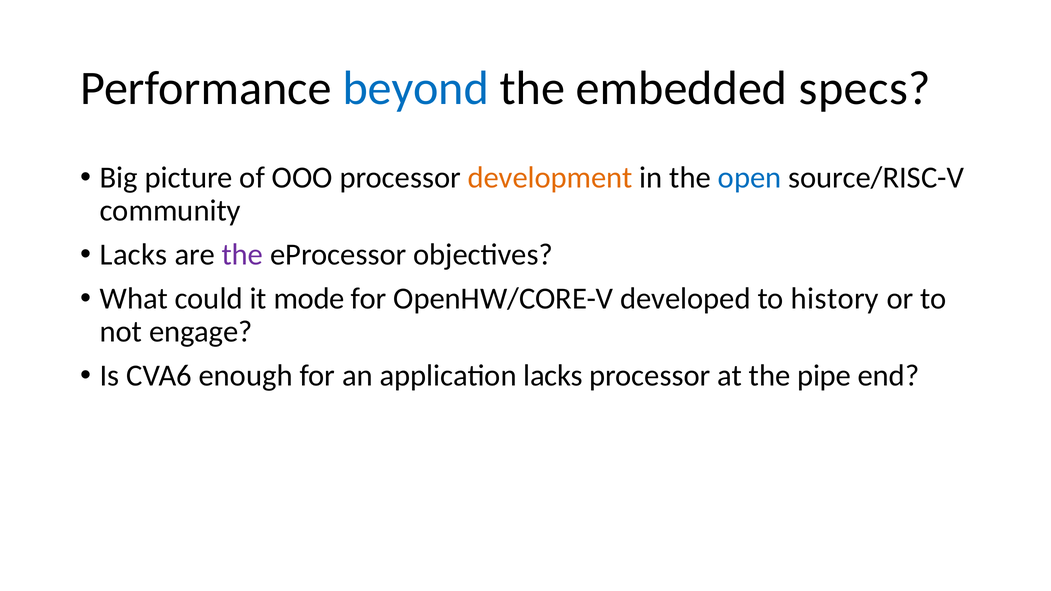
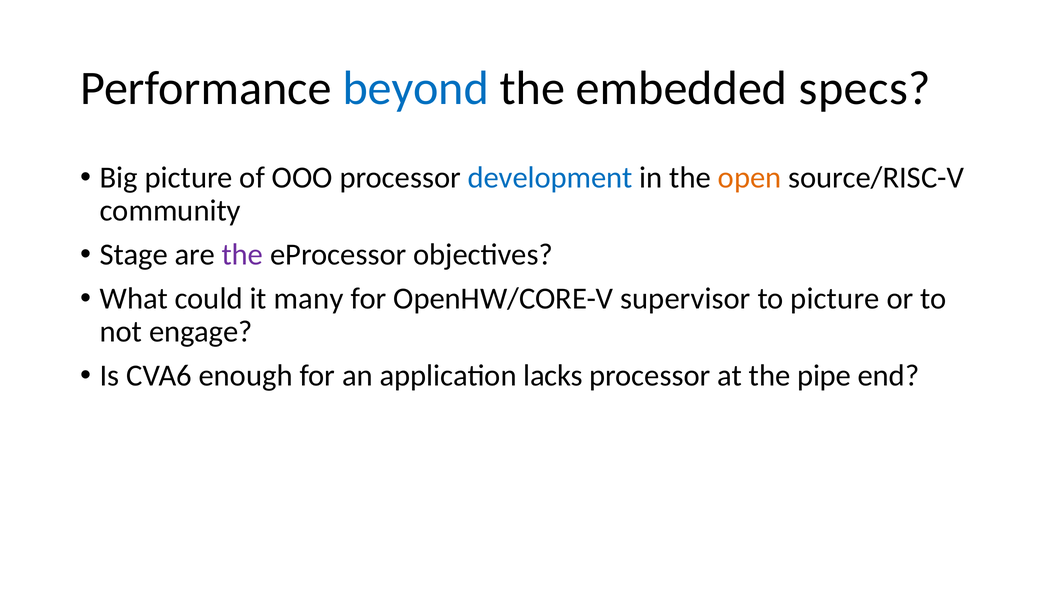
development colour: orange -> blue
open colour: blue -> orange
Lacks at (134, 255): Lacks -> Stage
mode: mode -> many
developed: developed -> supervisor
to history: history -> picture
